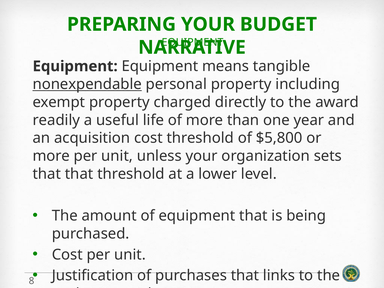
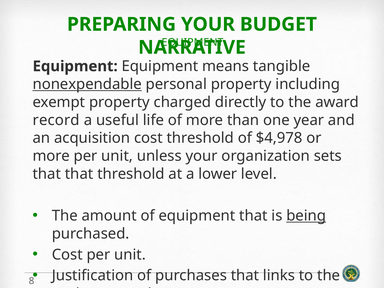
readily: readily -> record
$5,800: $5,800 -> $4,978
being underline: none -> present
